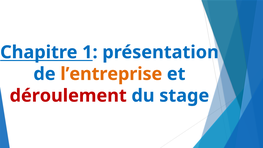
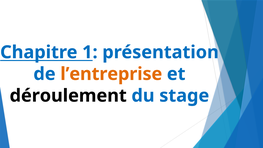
déroulement colour: red -> black
